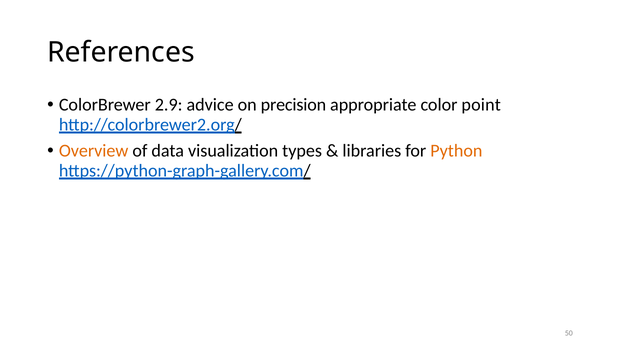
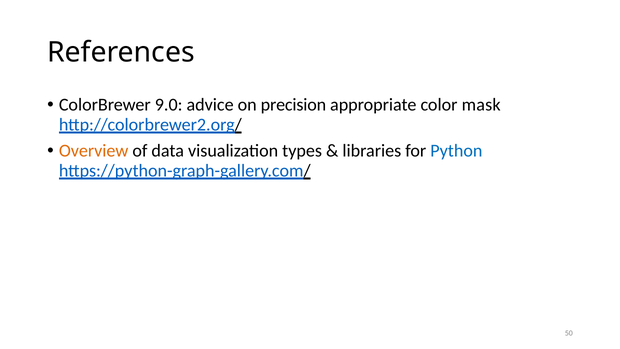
2.9: 2.9 -> 9.0
point: point -> mask
Python colour: orange -> blue
